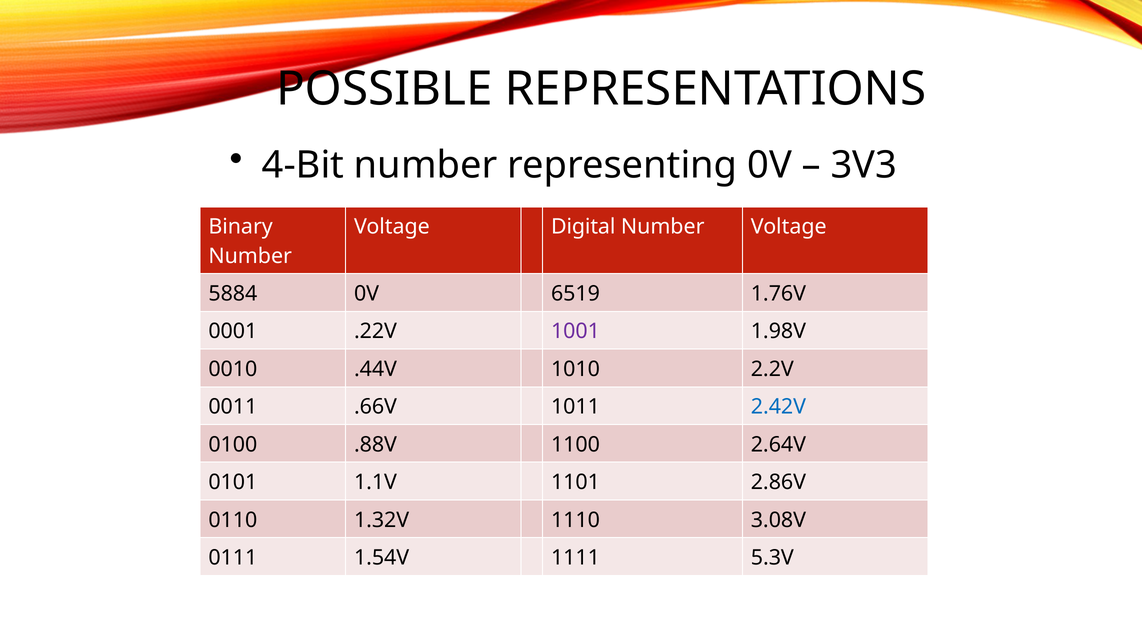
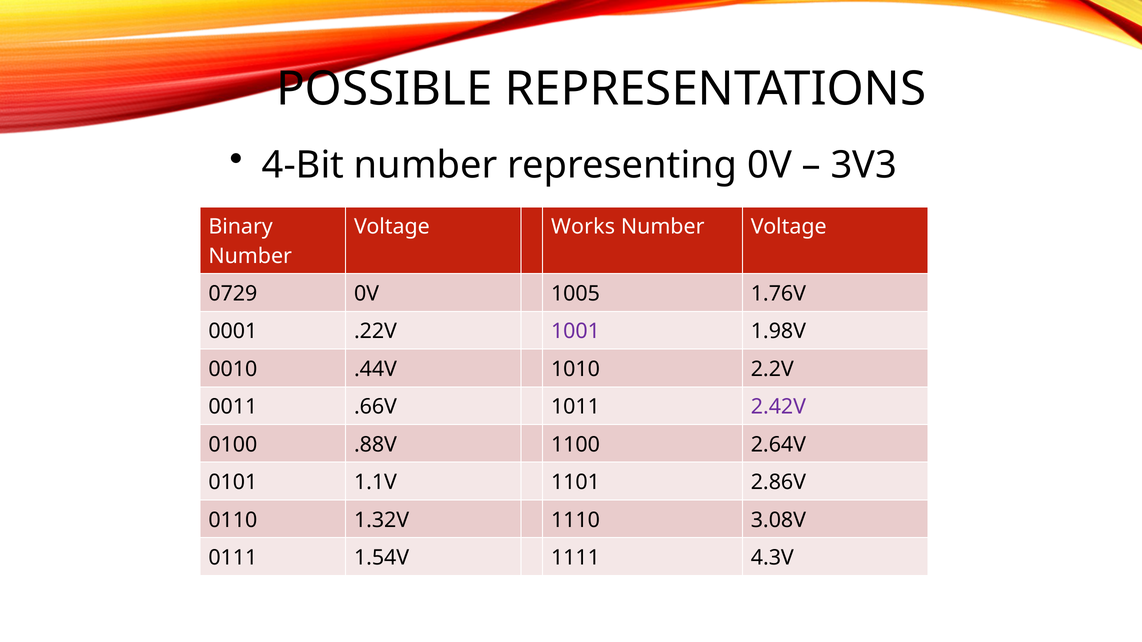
Digital: Digital -> Works
5884: 5884 -> 0729
6519: 6519 -> 1005
2.42V colour: blue -> purple
5.3V: 5.3V -> 4.3V
